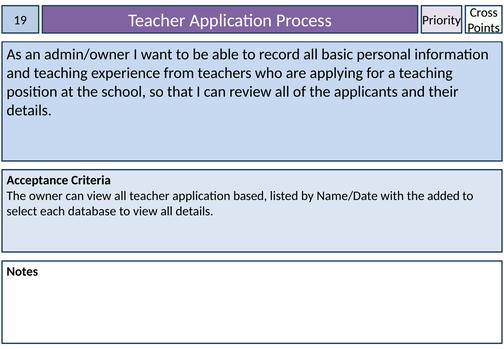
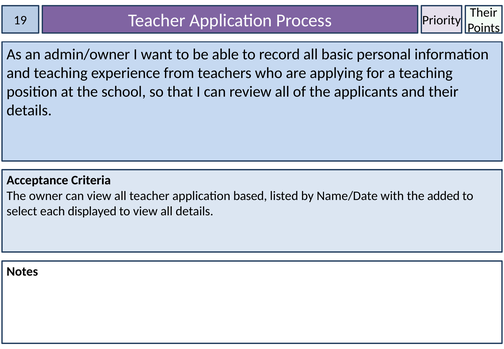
Cross at (484, 12): Cross -> Their
database: database -> displayed
